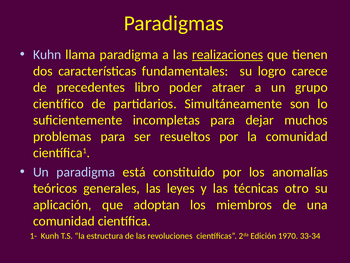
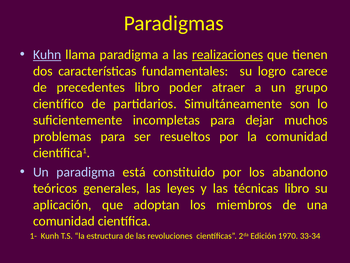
Kuhn underline: none -> present
anomalías: anomalías -> abandono
técnicas otro: otro -> libro
